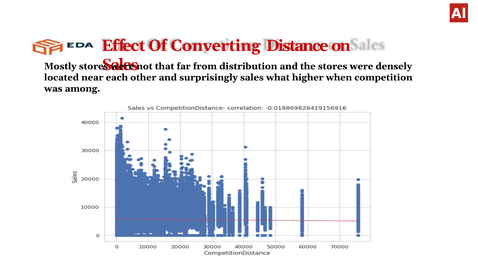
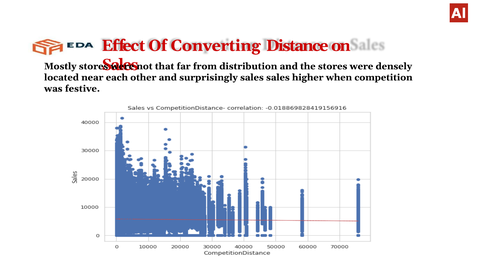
sales what: what -> sales
among: among -> festive
